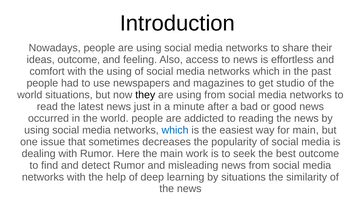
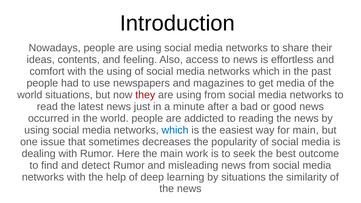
ideas outcome: outcome -> contents
get studio: studio -> media
they colour: black -> red
